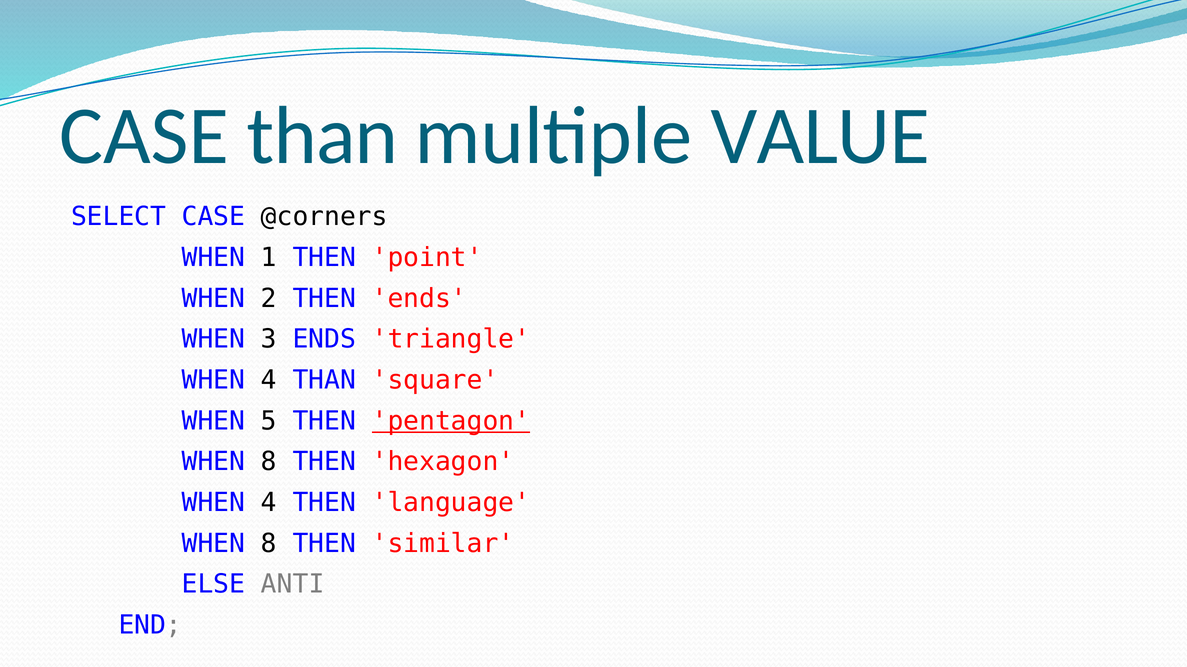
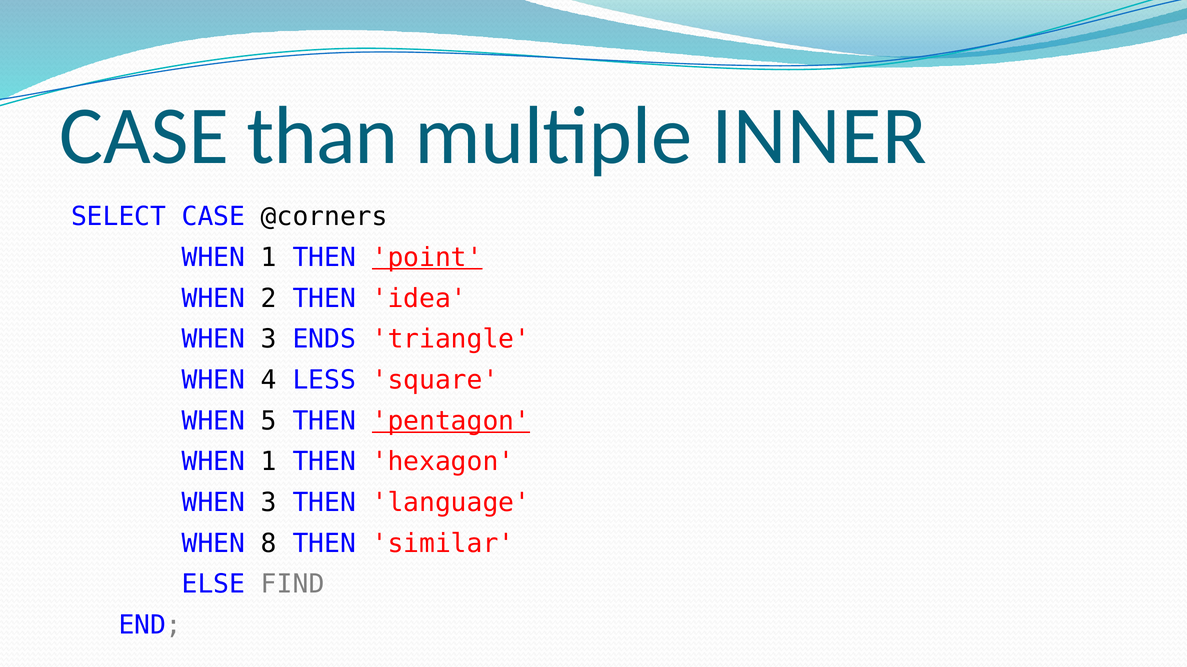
VALUE: VALUE -> INNER
point underline: none -> present
THEN ends: ends -> idea
4 THAN: THAN -> LESS
8 at (269, 462): 8 -> 1
4 at (269, 503): 4 -> 3
ANTI: ANTI -> FIND
